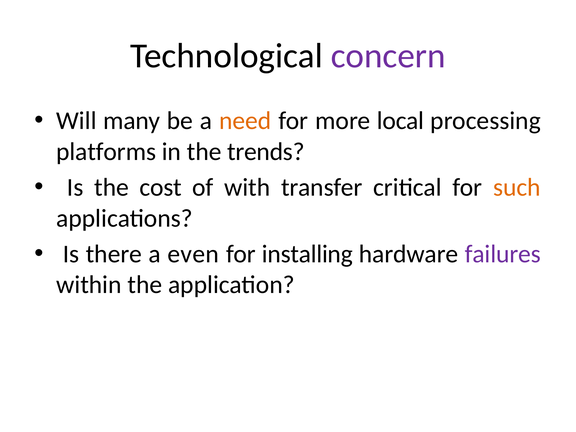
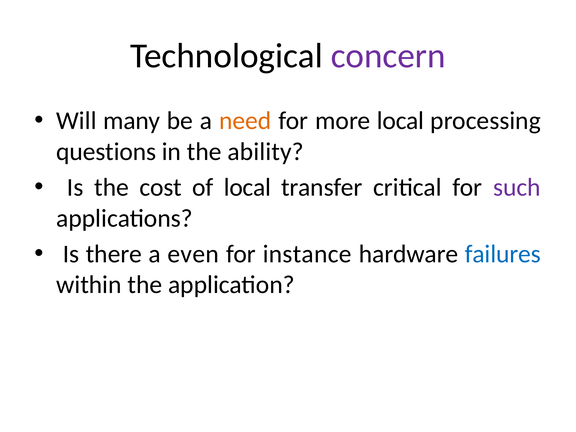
platforms: platforms -> questions
trends: trends -> ability
of with: with -> local
such colour: orange -> purple
installing: installing -> instance
failures colour: purple -> blue
